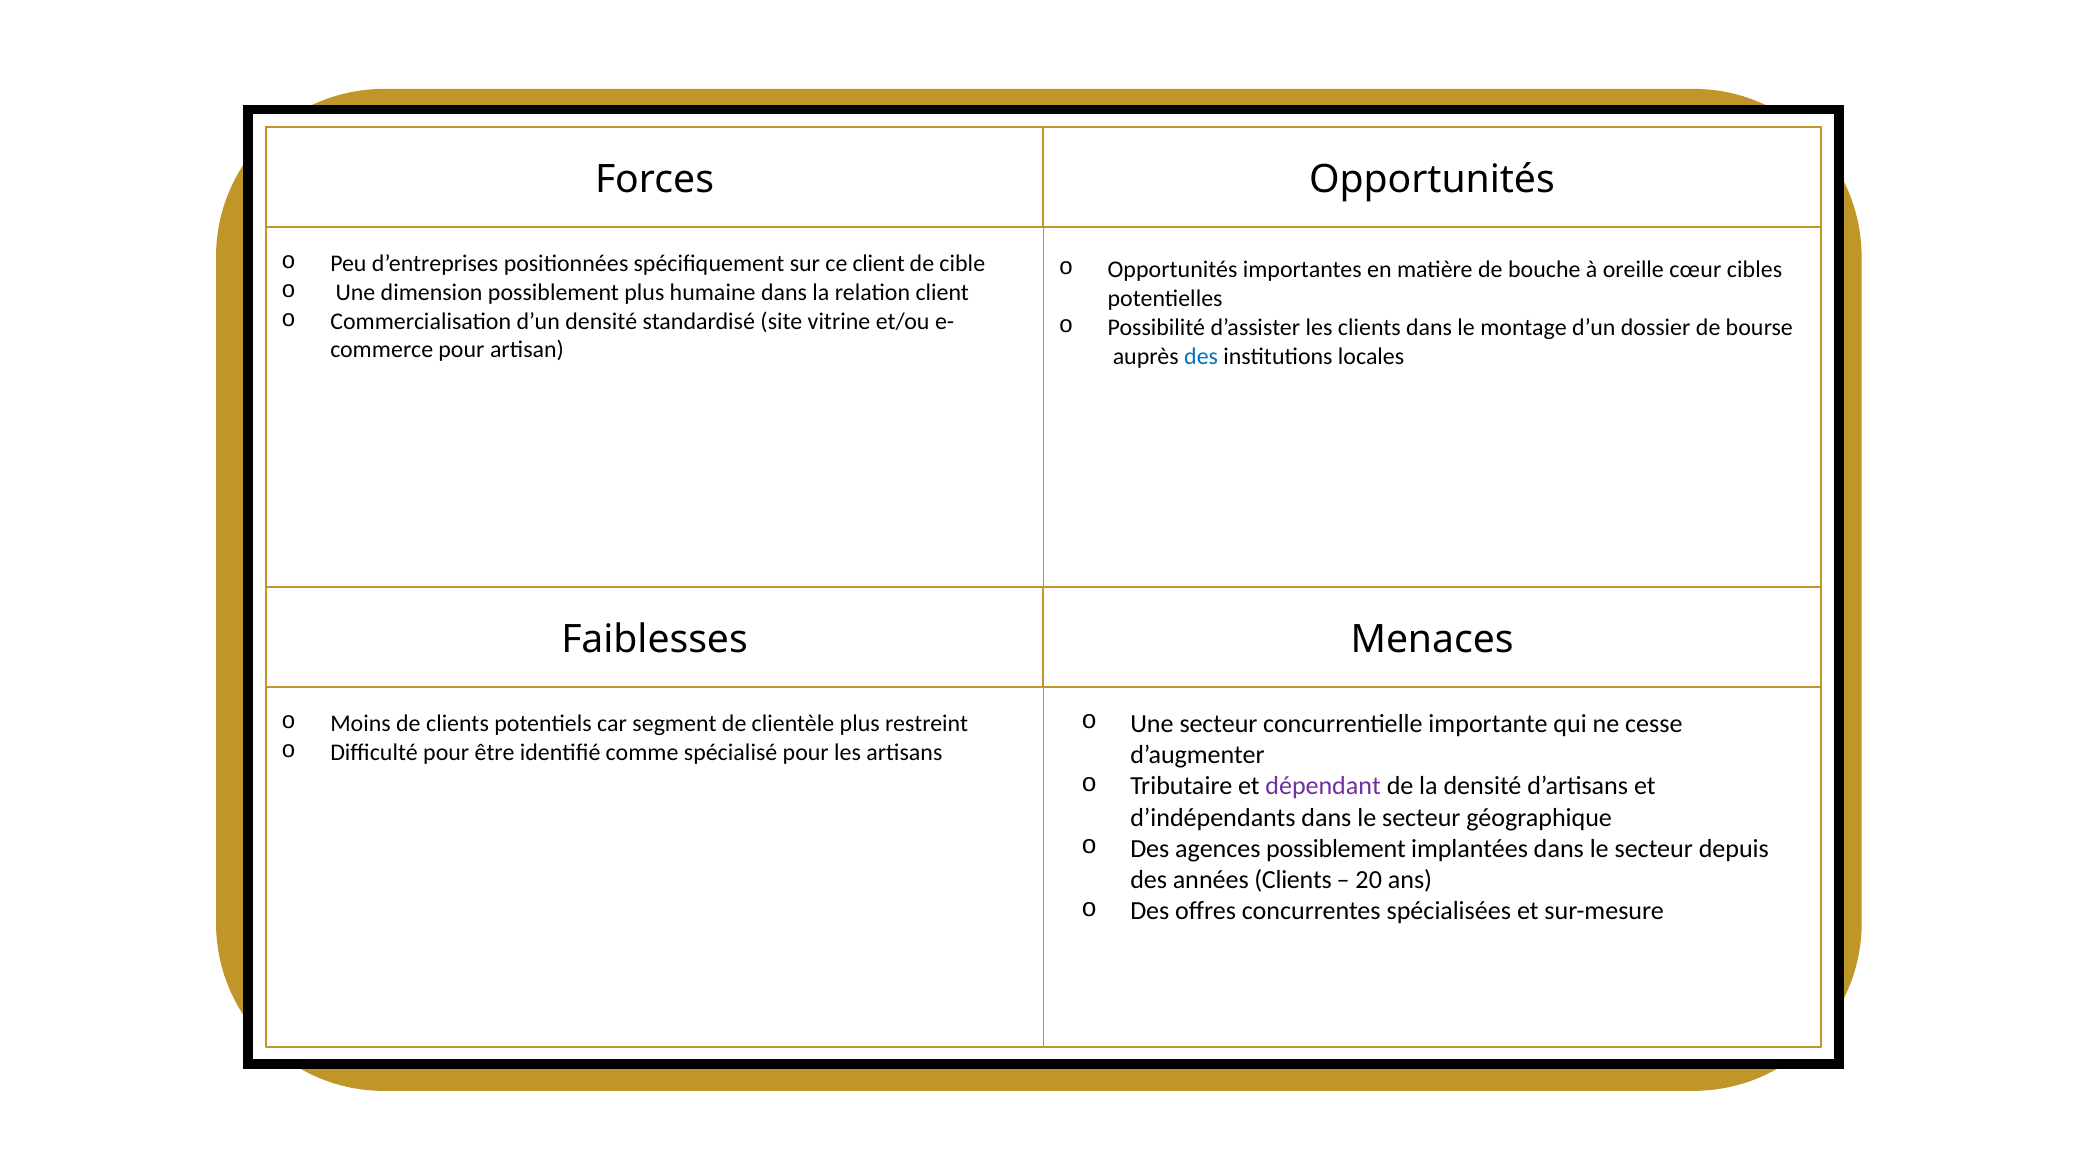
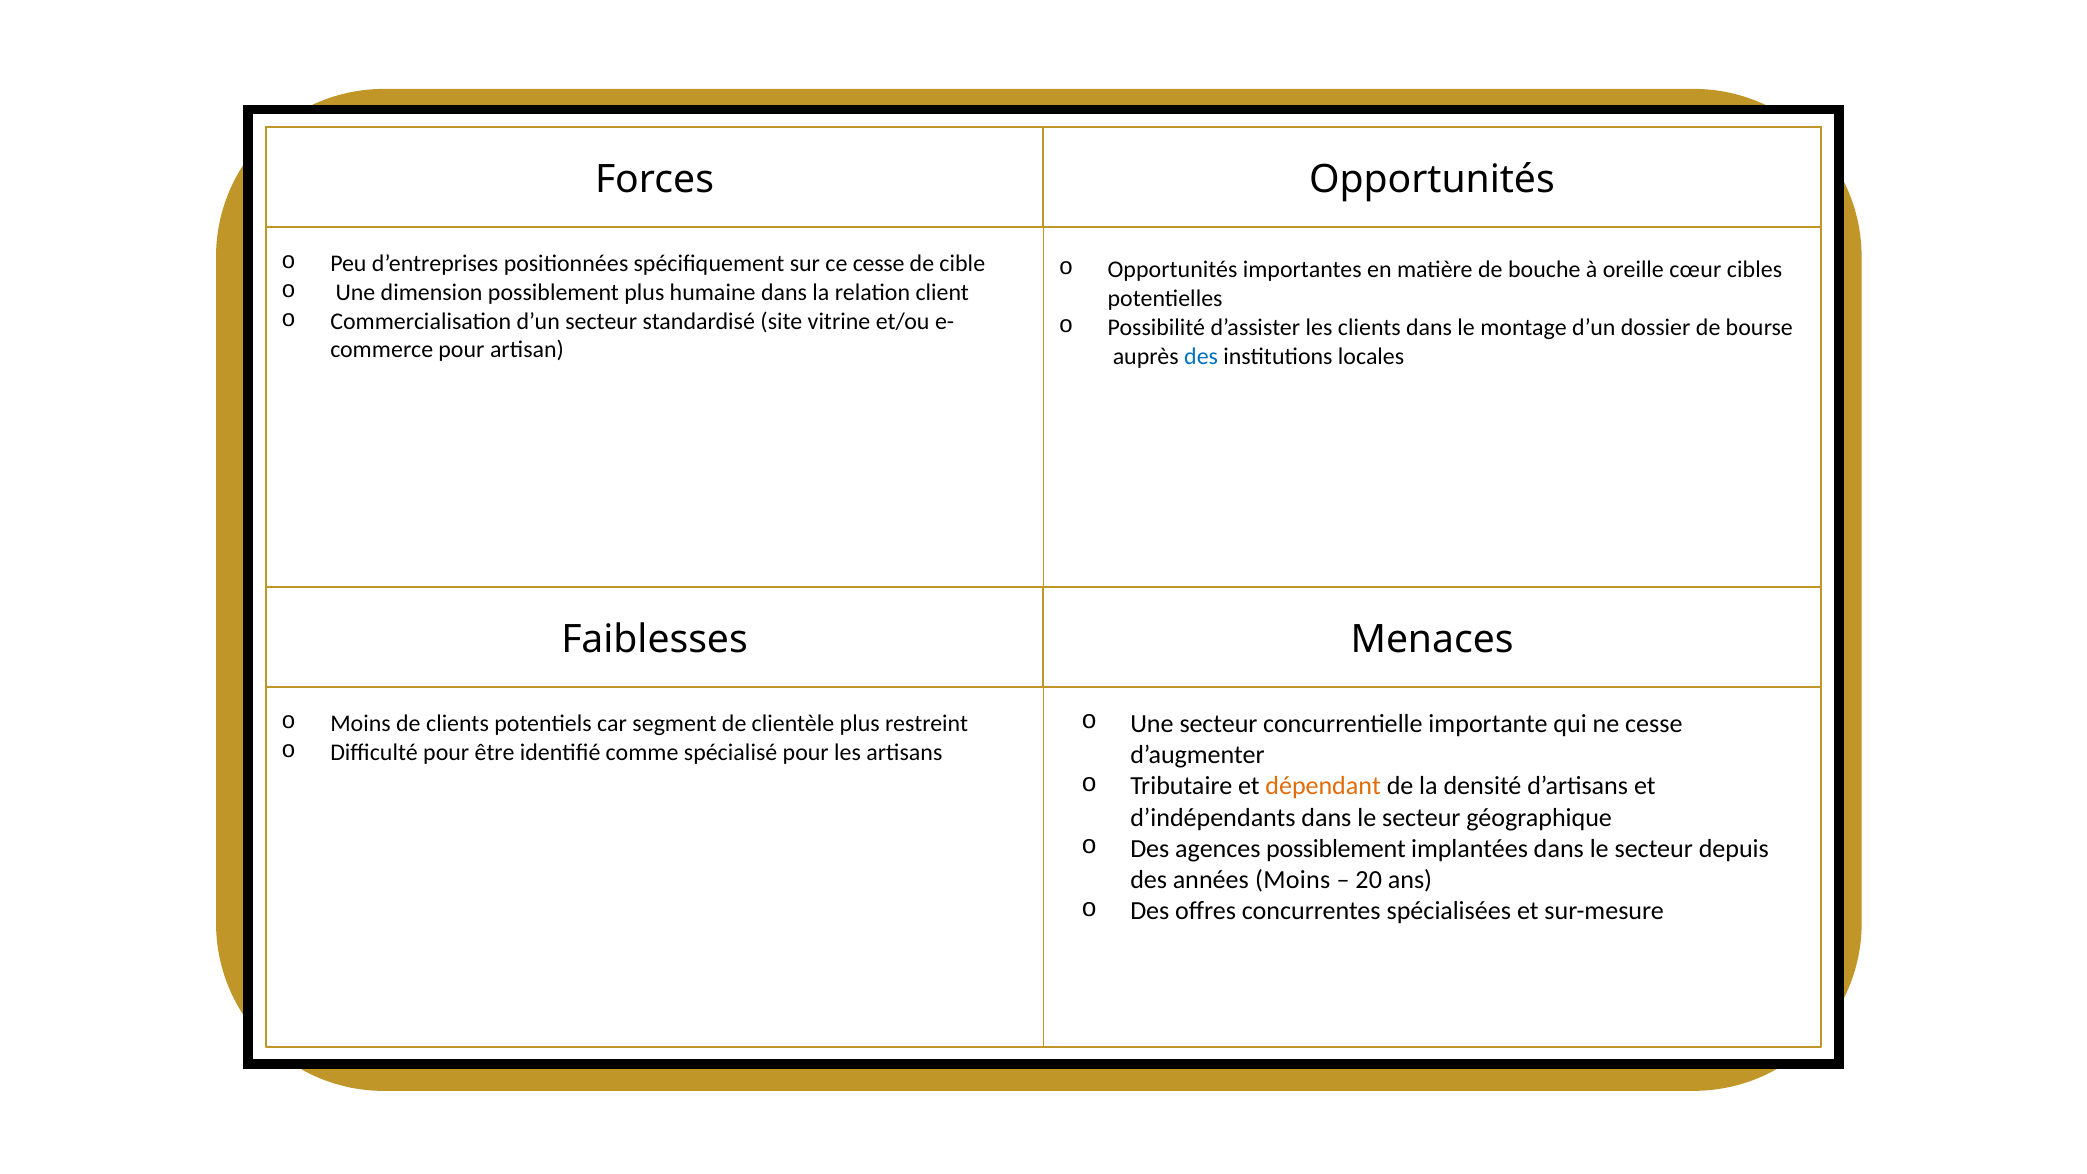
ce client: client -> cesse
d’un densité: densité -> secteur
dépendant colour: purple -> orange
années Clients: Clients -> Moins
